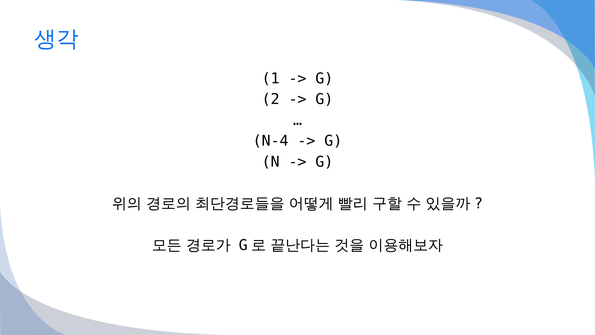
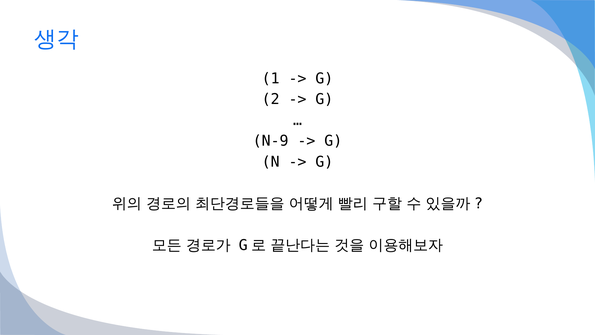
N-4: N-4 -> N-9
